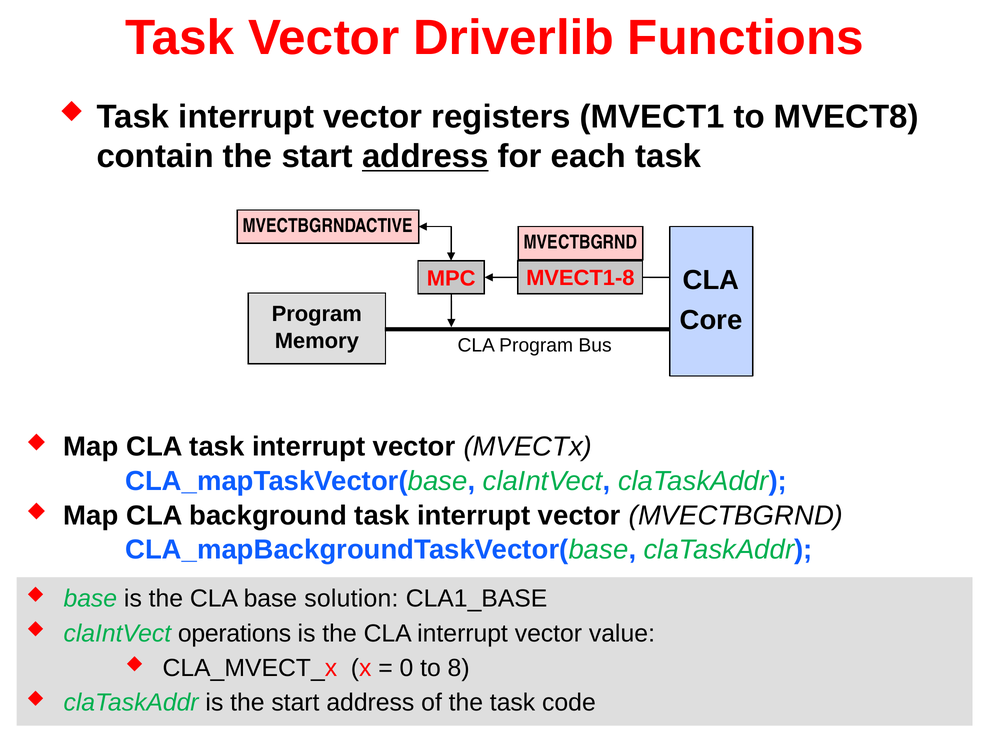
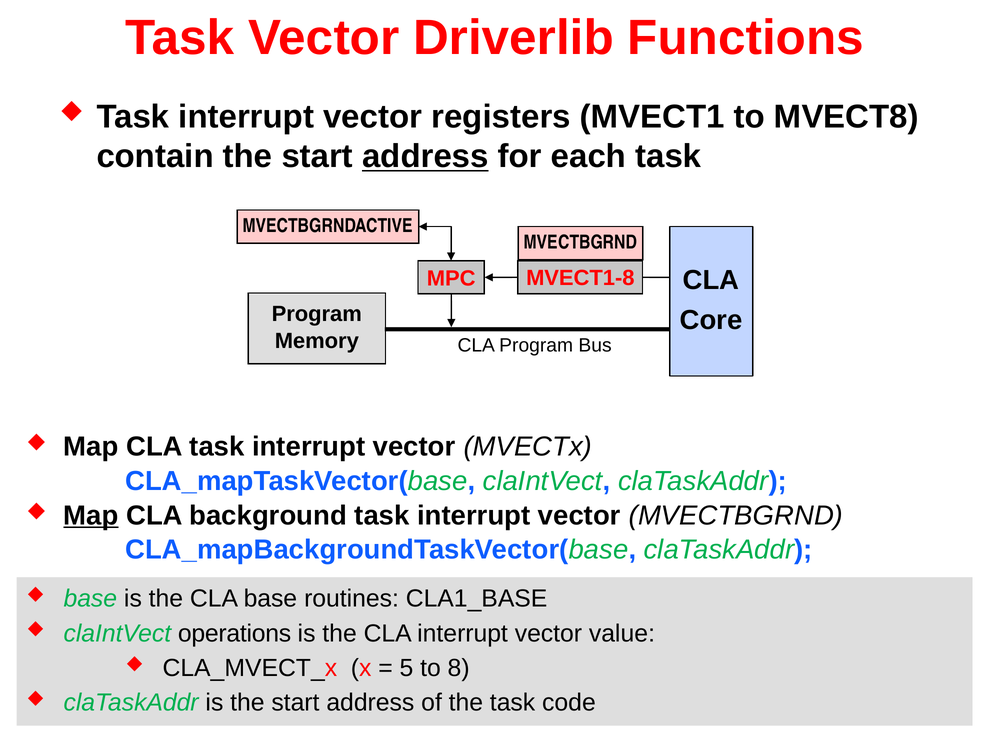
Map at (91, 515) underline: none -> present
solution: solution -> routines
0: 0 -> 5
